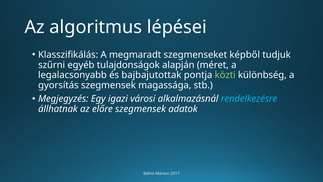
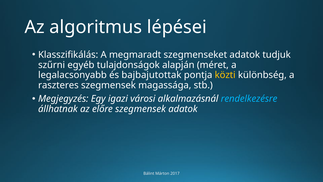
szegmenseket képből: képből -> adatok
közti colour: light green -> yellow
gyorsítás: gyorsítás -> raszteres
